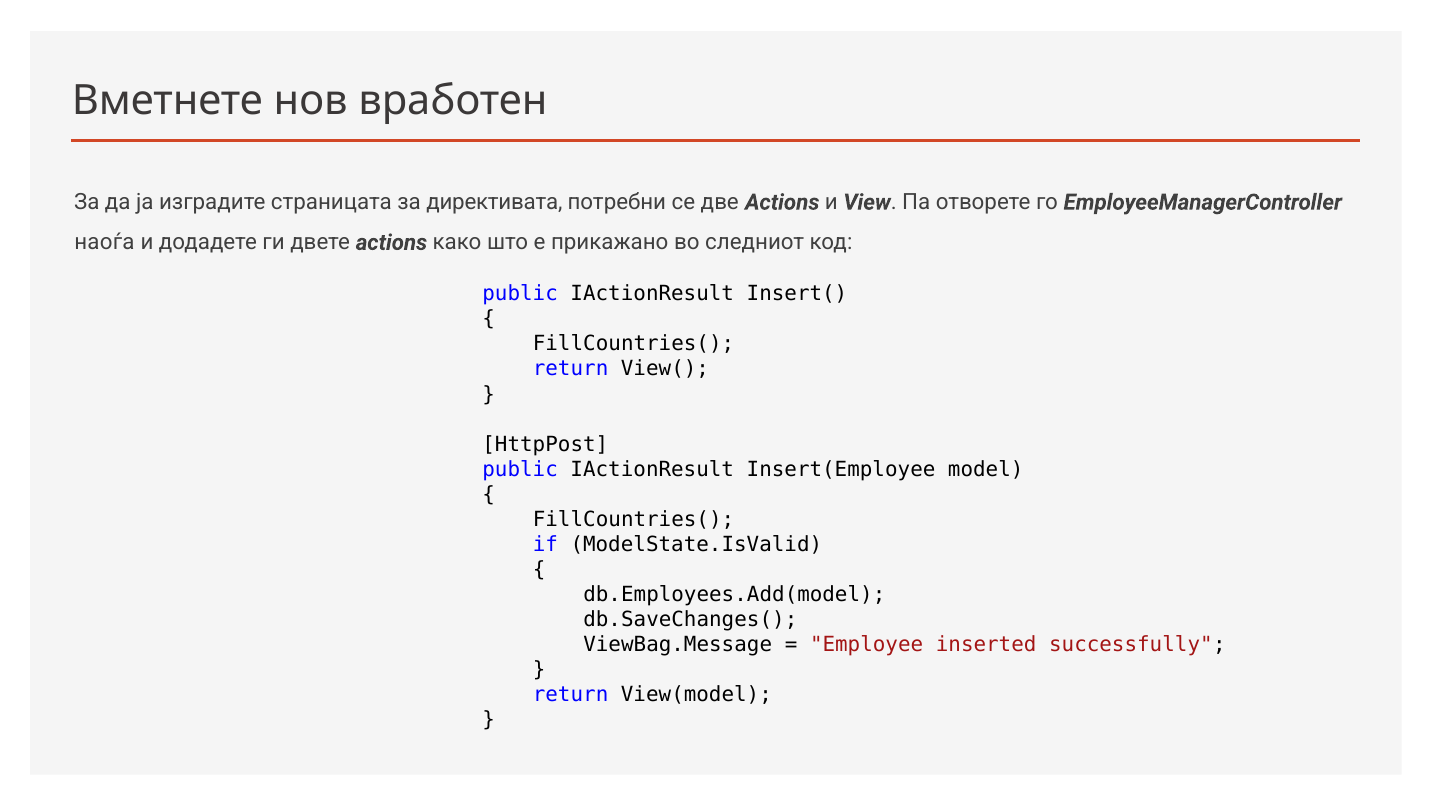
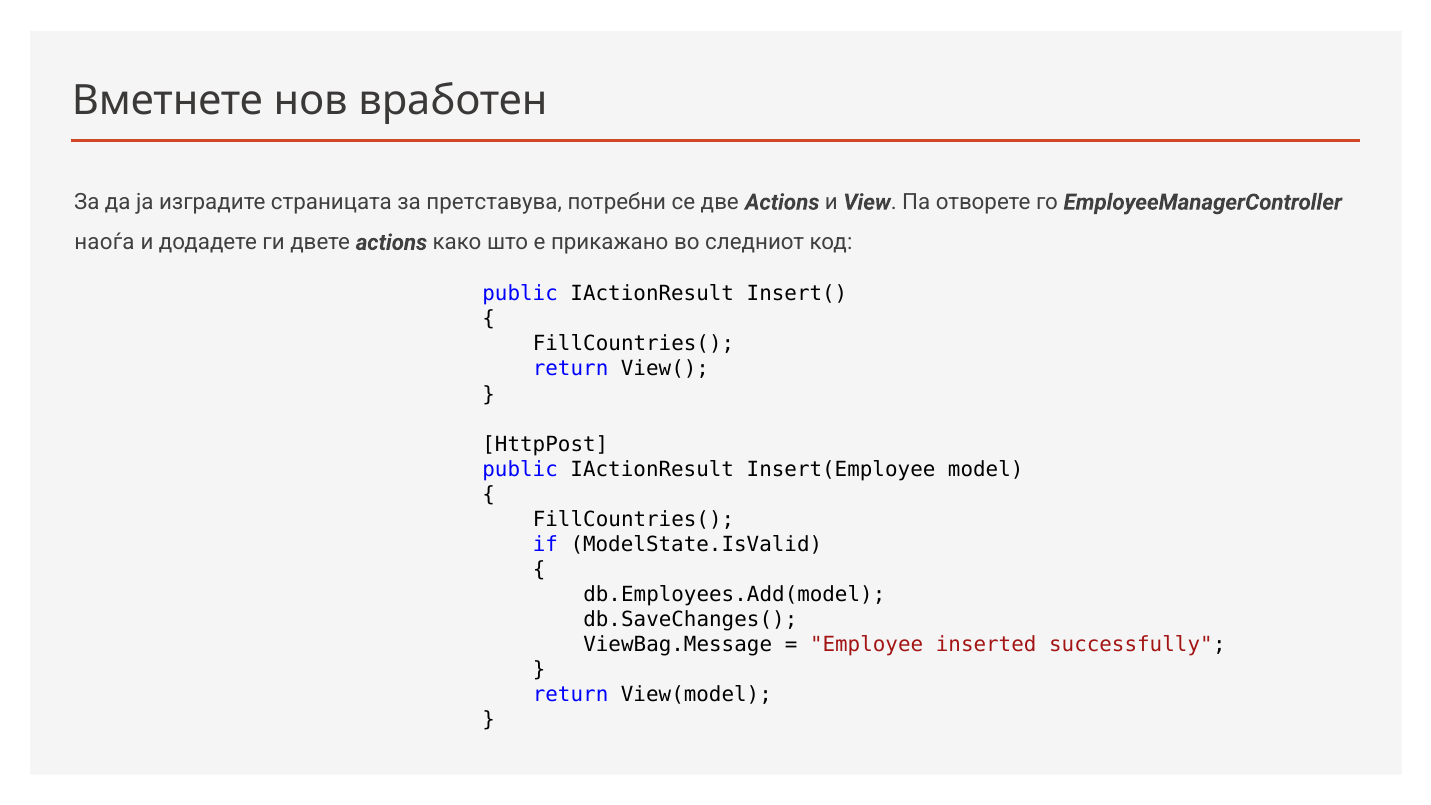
директивата: директивата -> претставува
